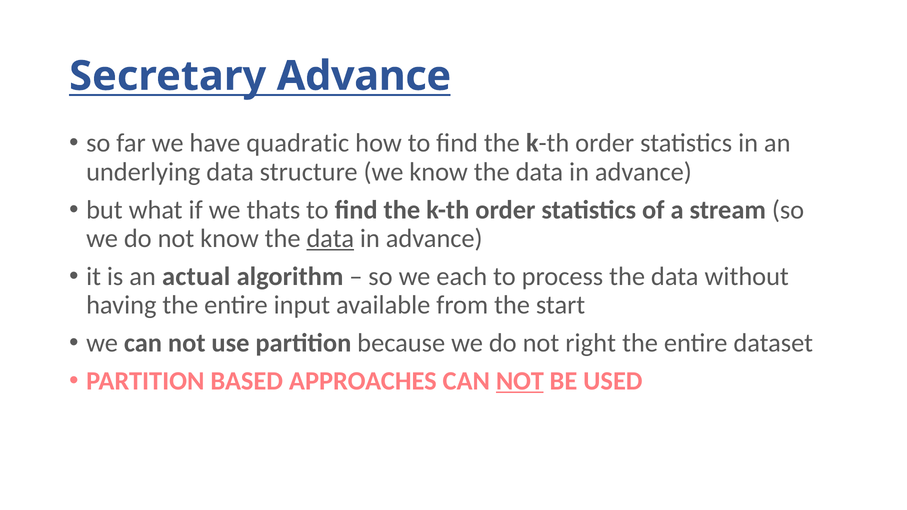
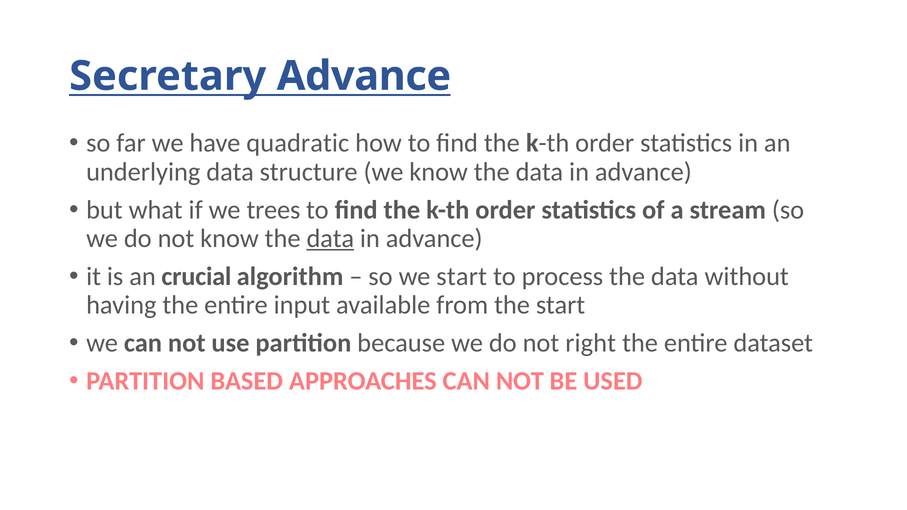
thats: thats -> trees
actual: actual -> crucial
we each: each -> start
NOT at (520, 381) underline: present -> none
